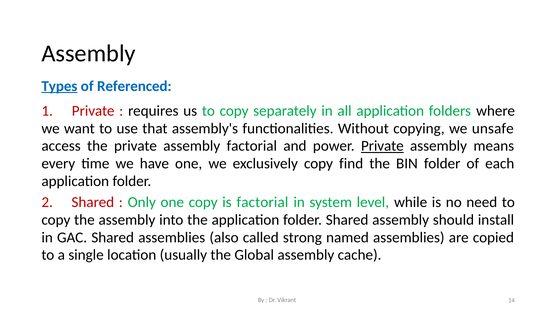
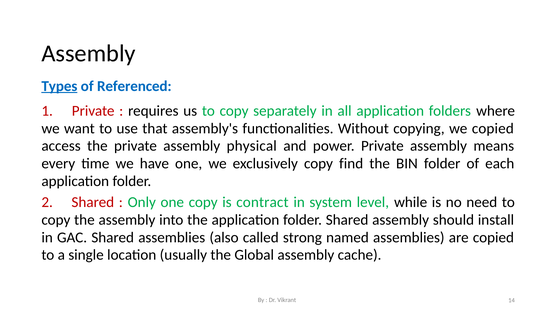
we unsafe: unsafe -> copied
assembly factorial: factorial -> physical
Private at (382, 146) underline: present -> none
is factorial: factorial -> contract
